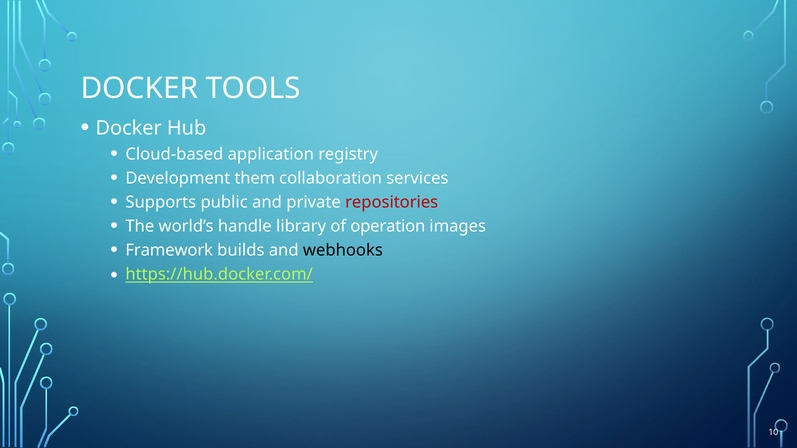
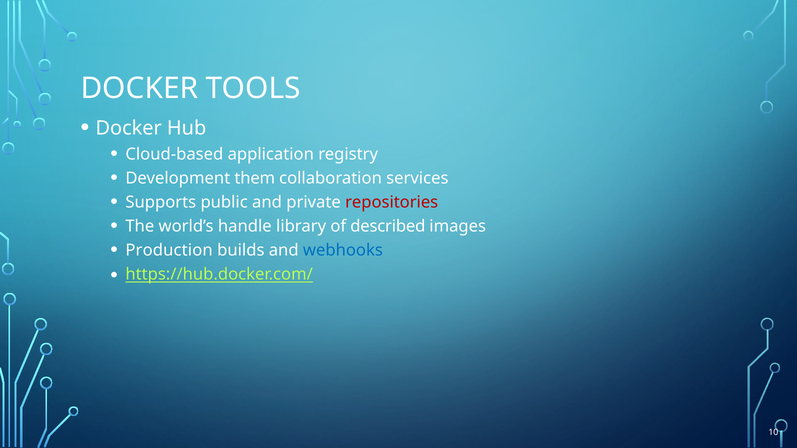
operation: operation -> described
Framework: Framework -> Production
webhooks colour: black -> blue
